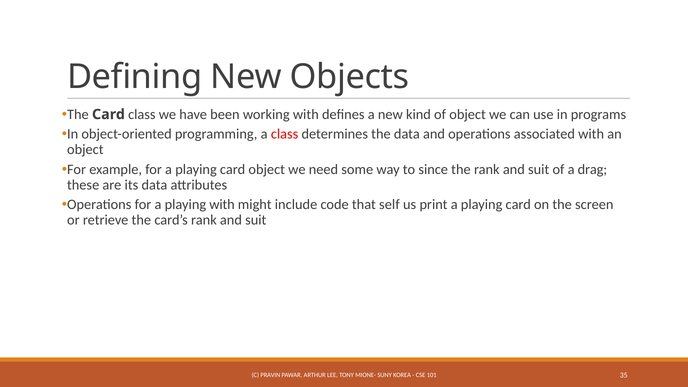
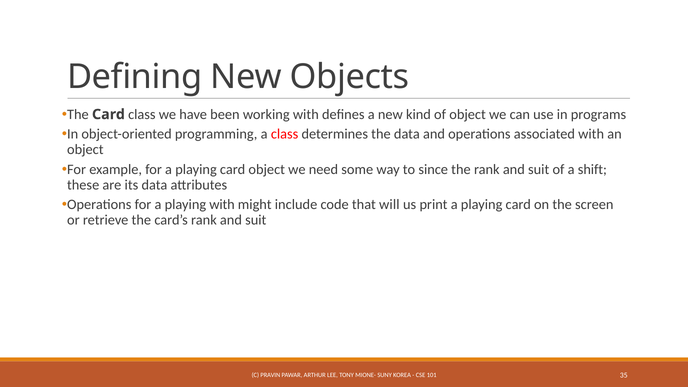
drag: drag -> shift
self: self -> will
